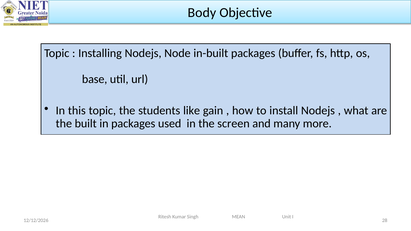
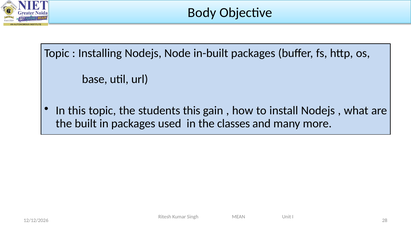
students like: like -> this
screen: screen -> classes
